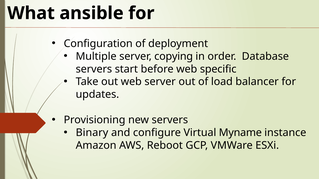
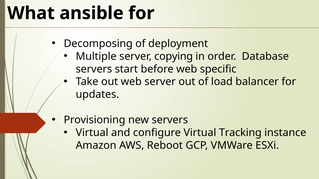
Configuration: Configuration -> Decomposing
Binary at (92, 133): Binary -> Virtual
Myname: Myname -> Tracking
